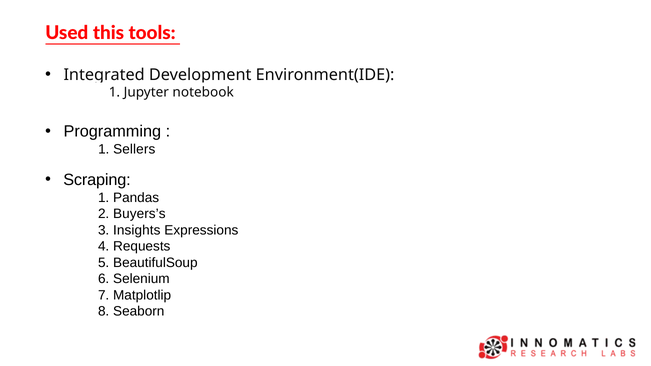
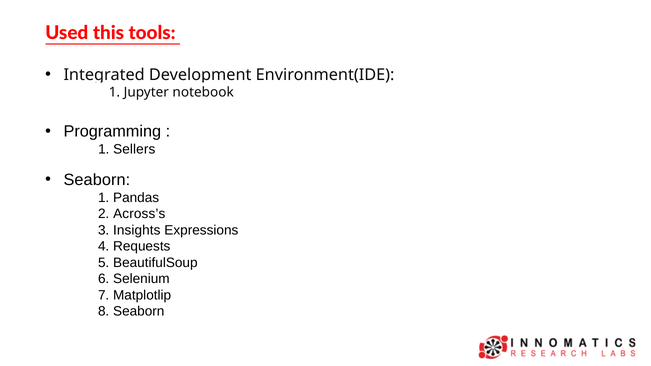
Scraping at (97, 180): Scraping -> Seaborn
Buyers’s: Buyers’s -> Across’s
